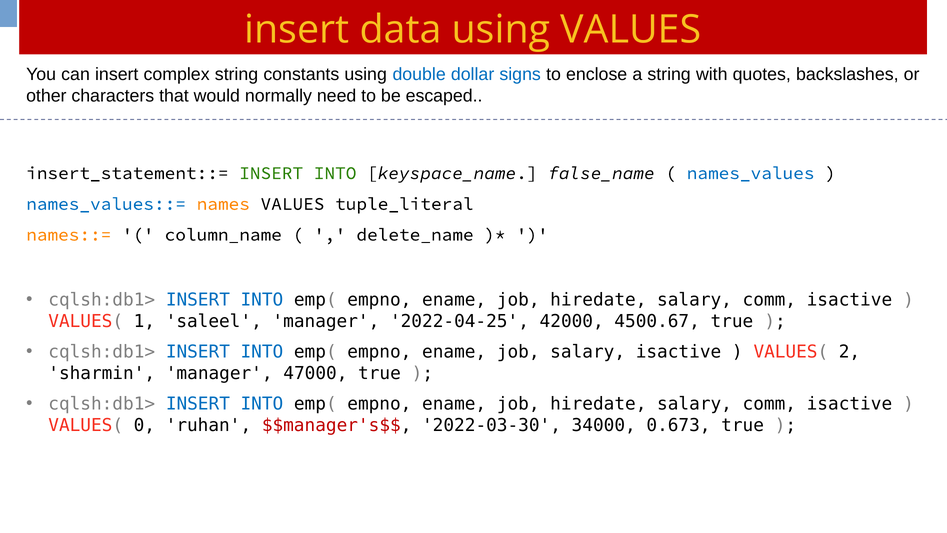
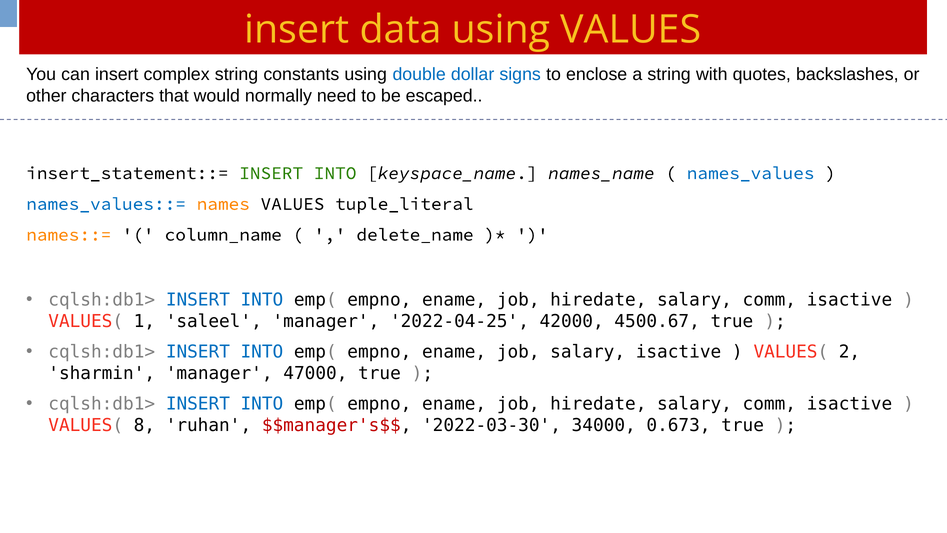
false_name: false_name -> names_name
0: 0 -> 8
